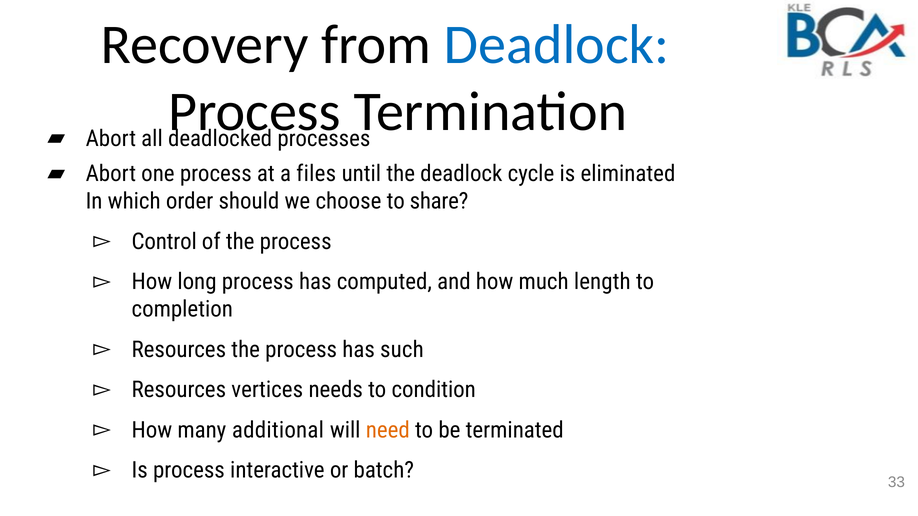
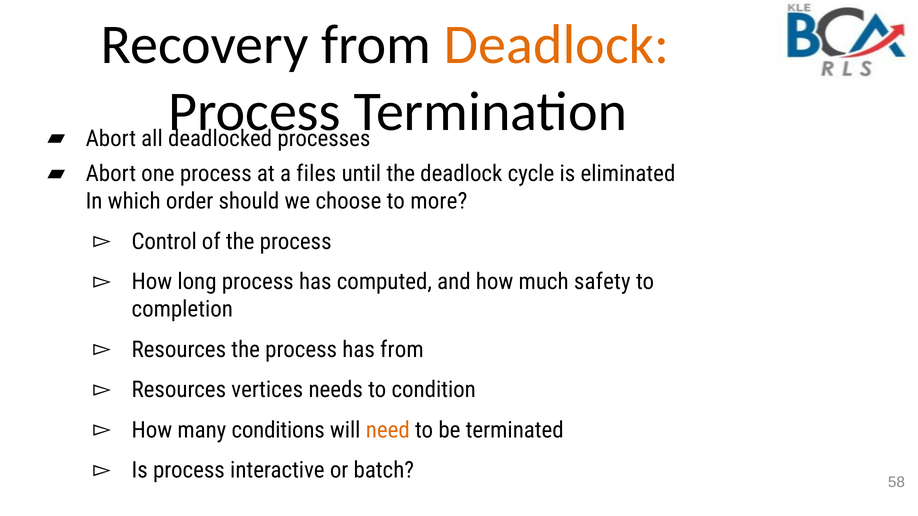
Deadlock at (557, 45) colour: blue -> orange
share: share -> more
length: length -> safety
has such: such -> from
additional: additional -> conditions
33: 33 -> 58
